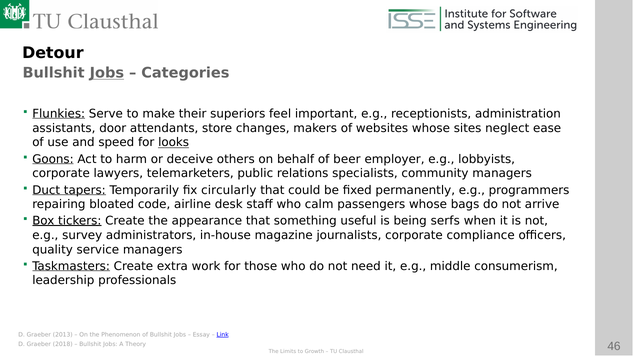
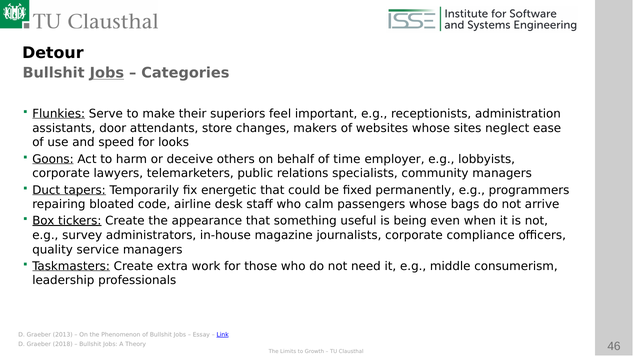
looks underline: present -> none
beer: beer -> time
circularly: circularly -> energetic
serfs: serfs -> even
